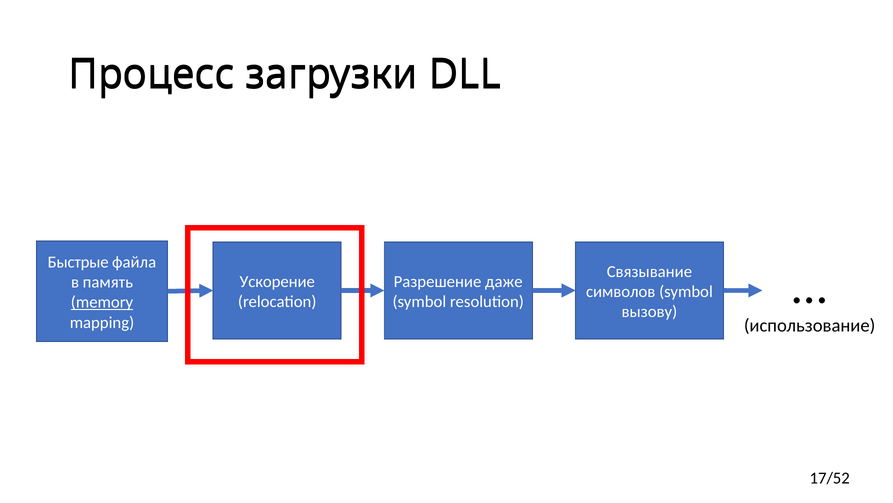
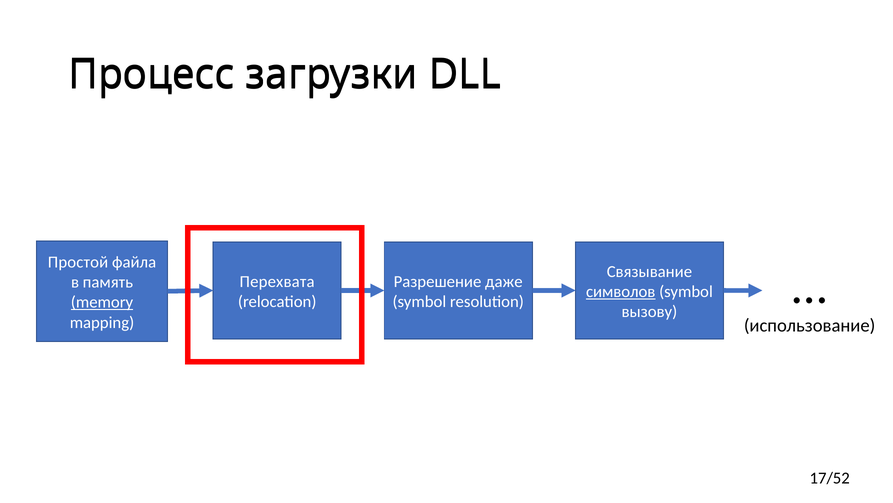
Быстрые: Быстрые -> Простой
Ускорение: Ускорение -> Перехвата
символов underline: none -> present
